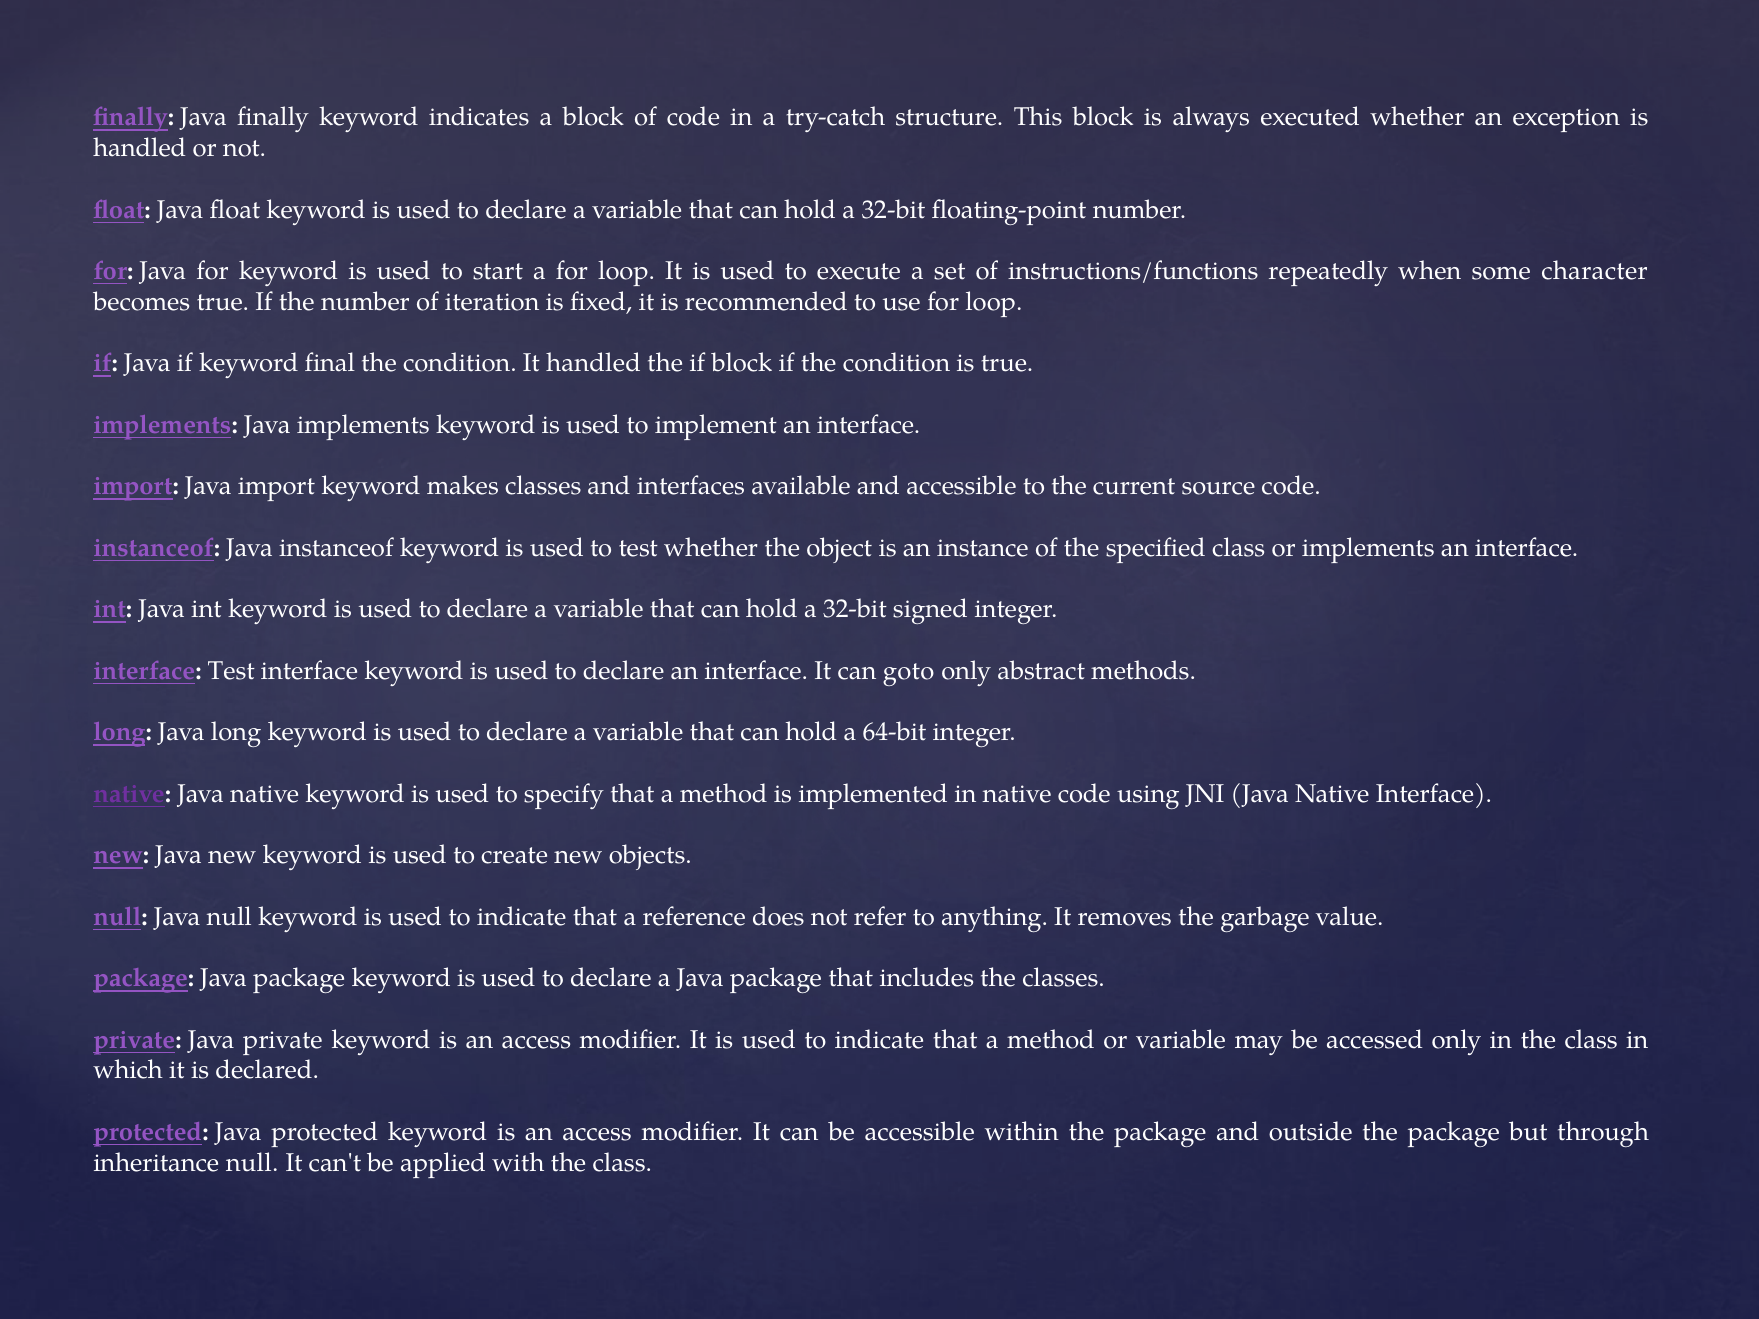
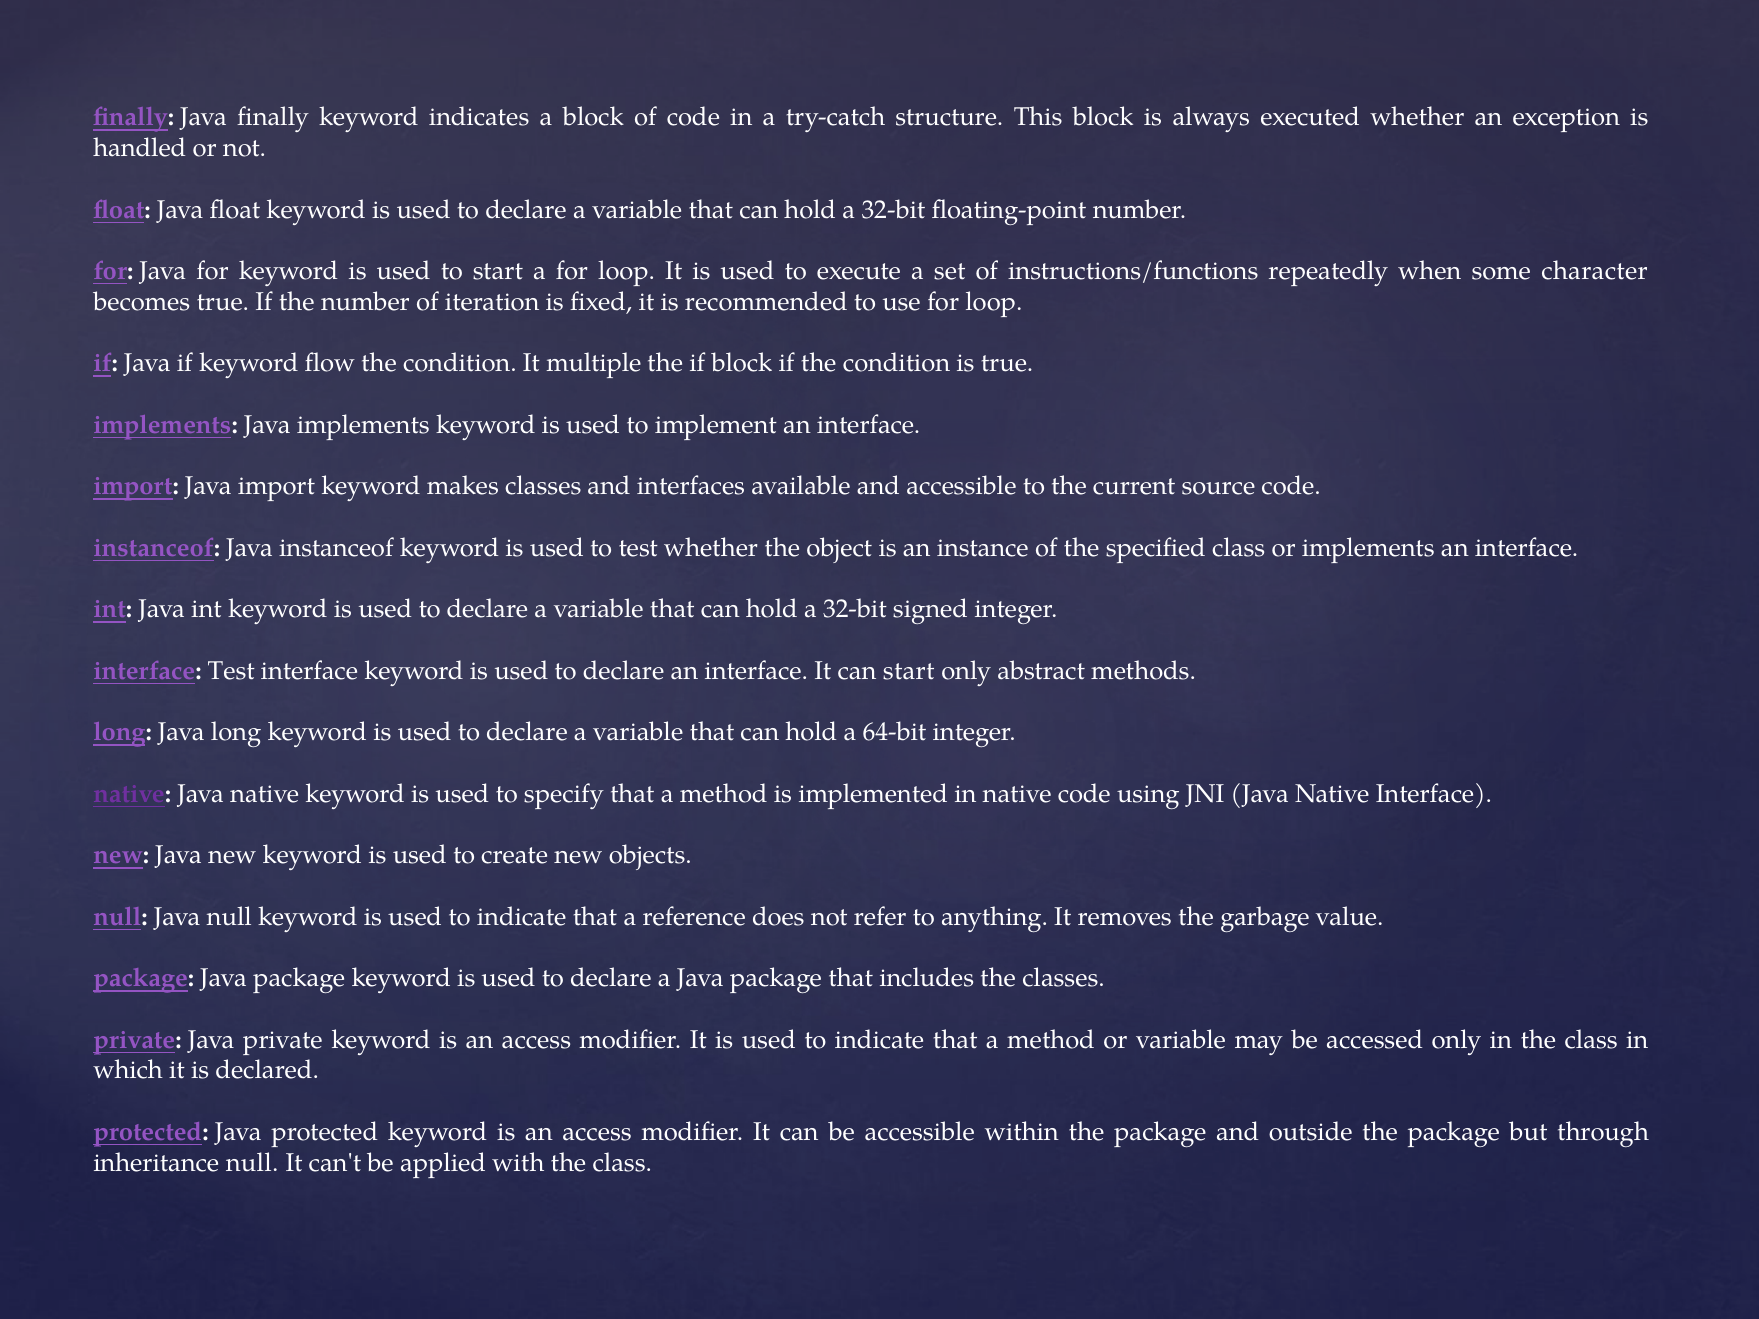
final: final -> flow
It handled: handled -> multiple
can goto: goto -> start
